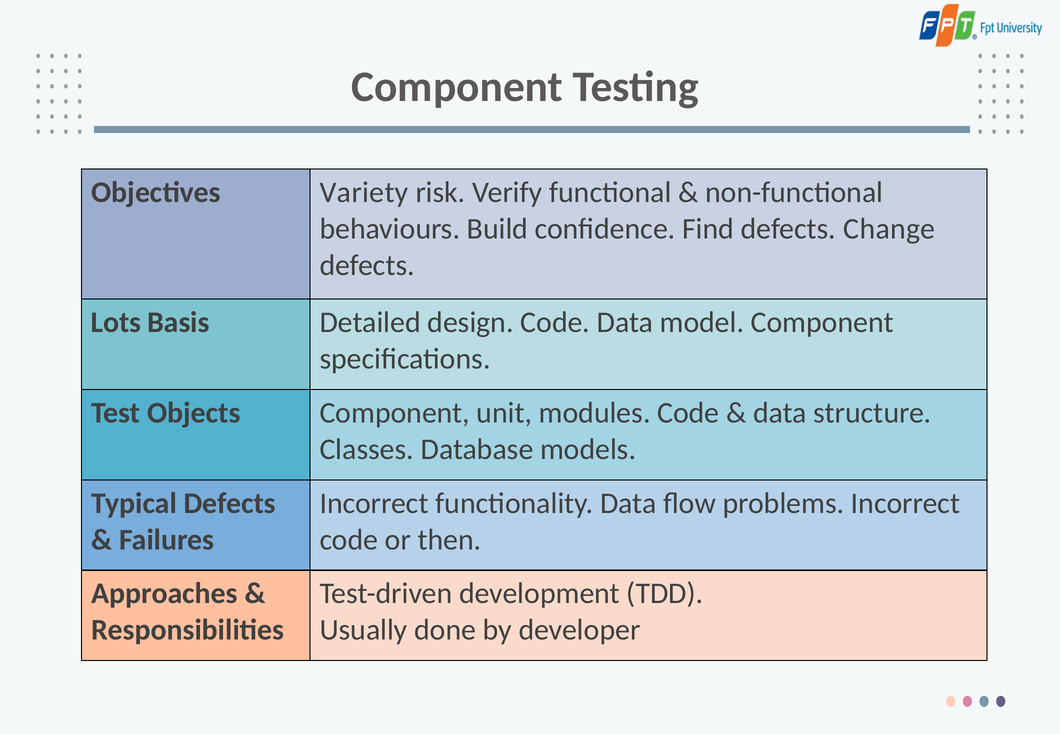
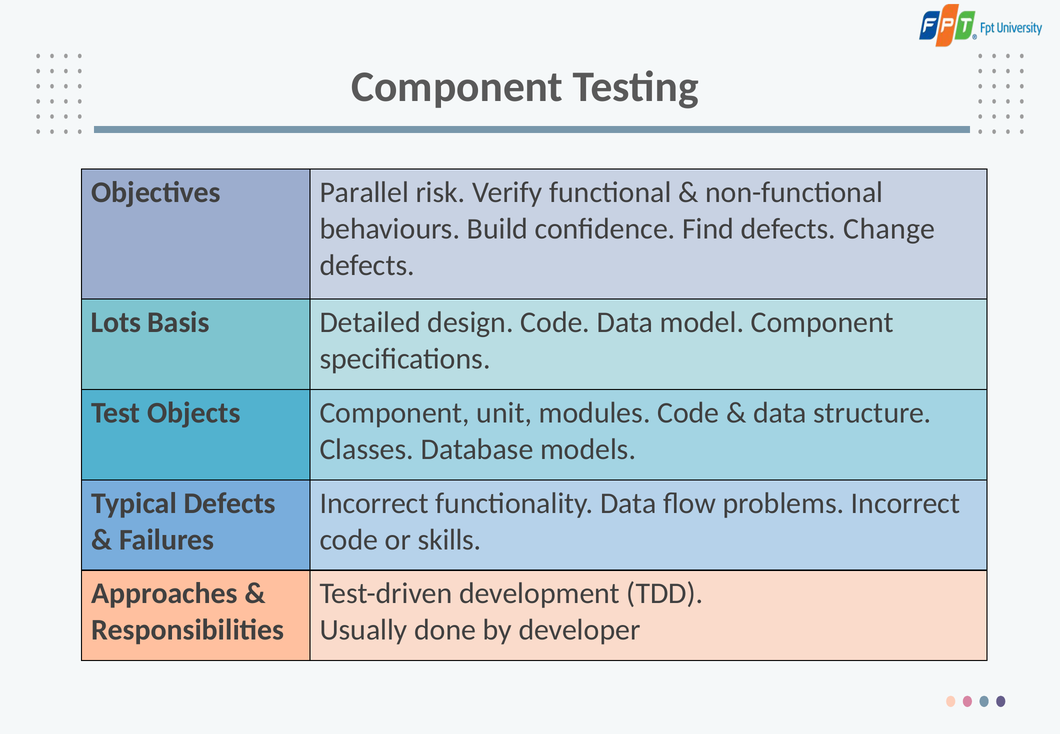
Variety: Variety -> Parallel
then: then -> skills
